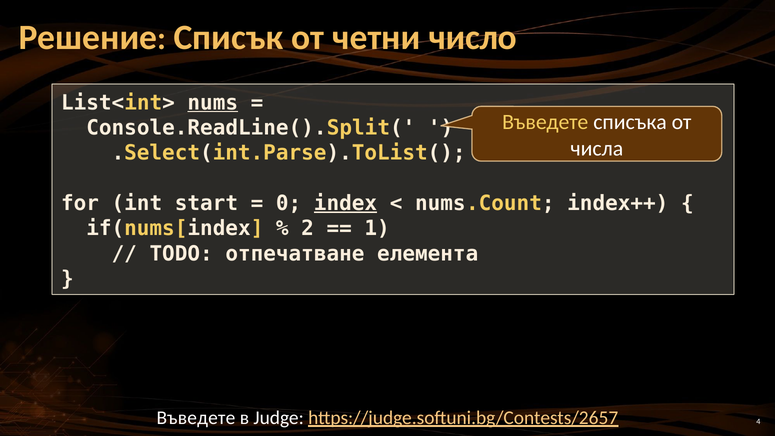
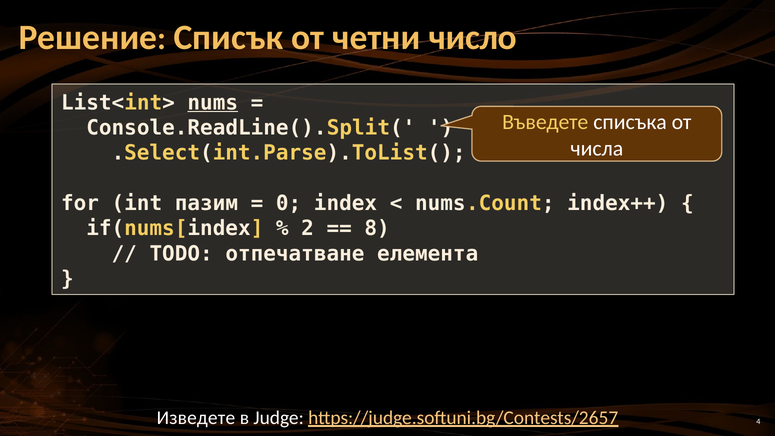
start: start -> пазим
index underline: present -> none
1: 1 -> 8
Въведете at (196, 418): Въведете -> Изведете
